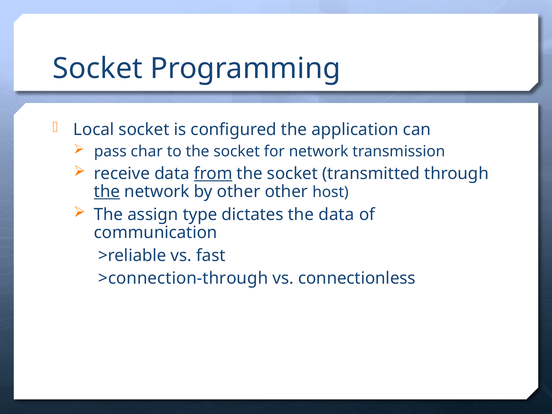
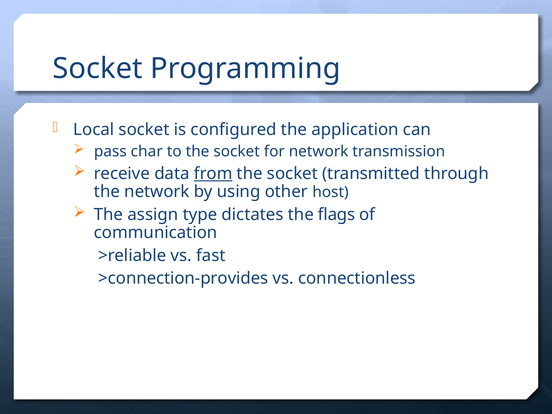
the at (107, 192) underline: present -> none
by other: other -> using
the data: data -> flags
>connection-through: >connection-through -> >connection-provides
